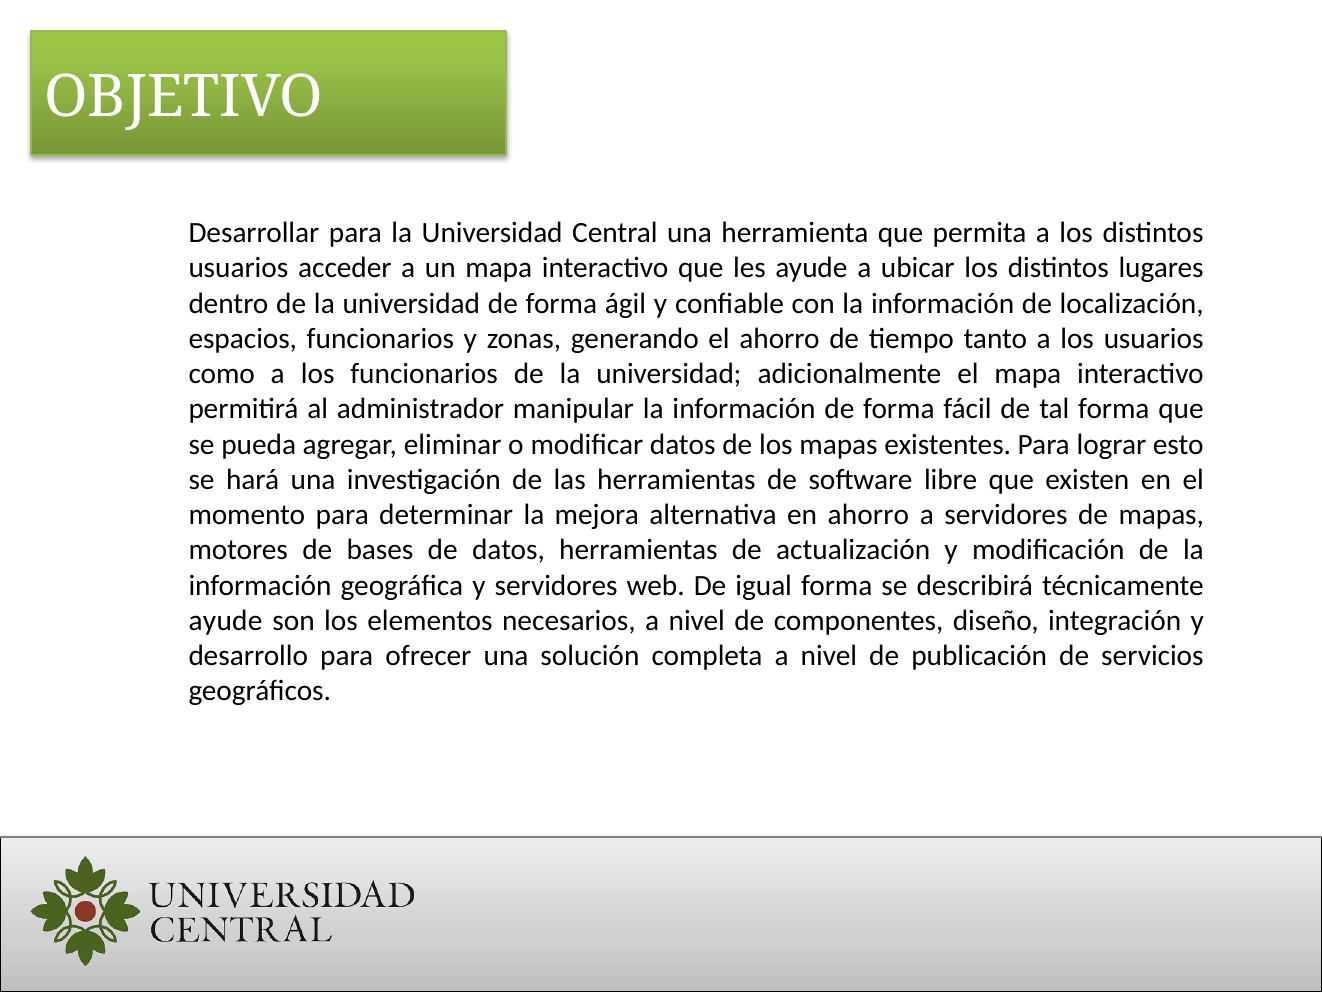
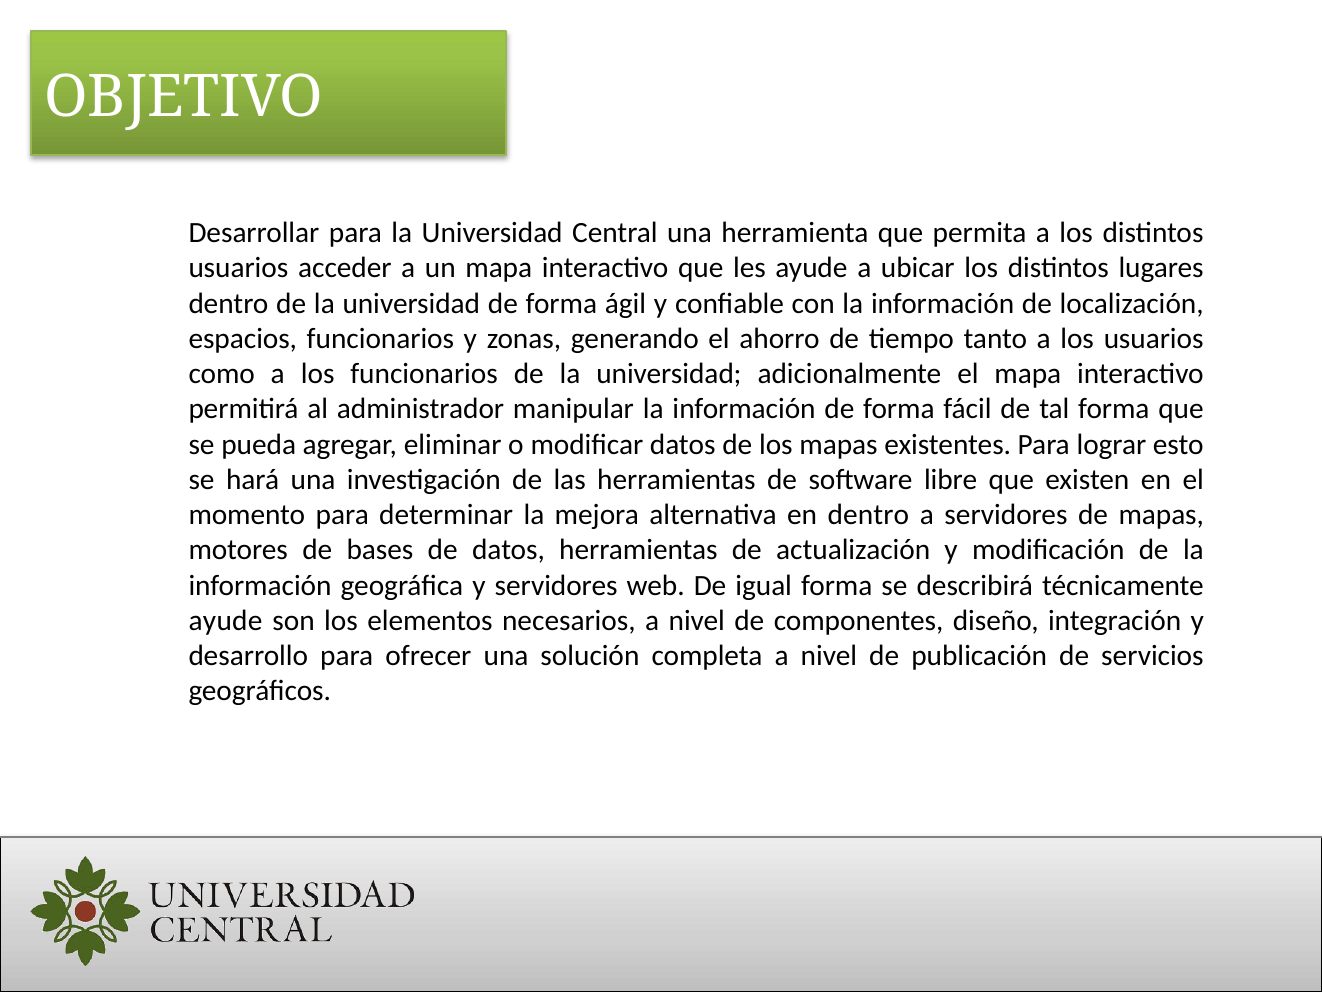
en ahorro: ahorro -> dentro
